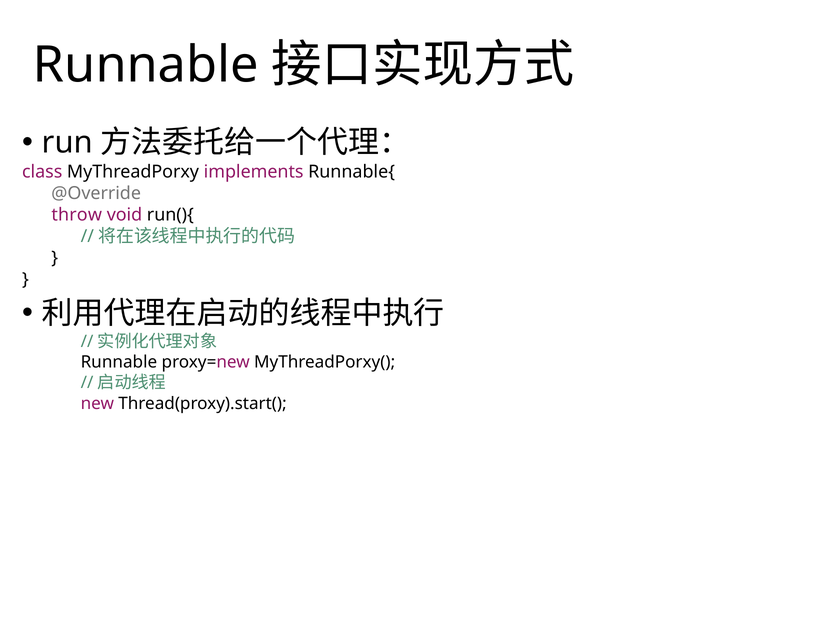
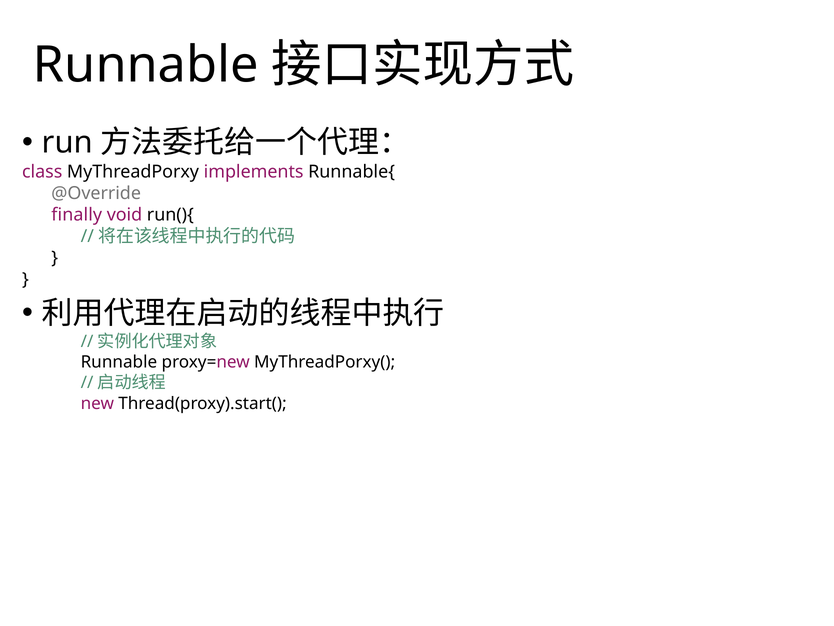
throw: throw -> finally
